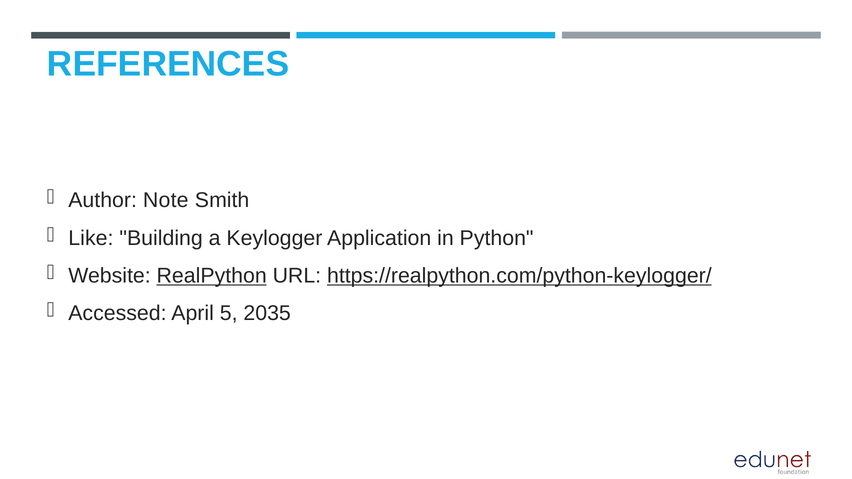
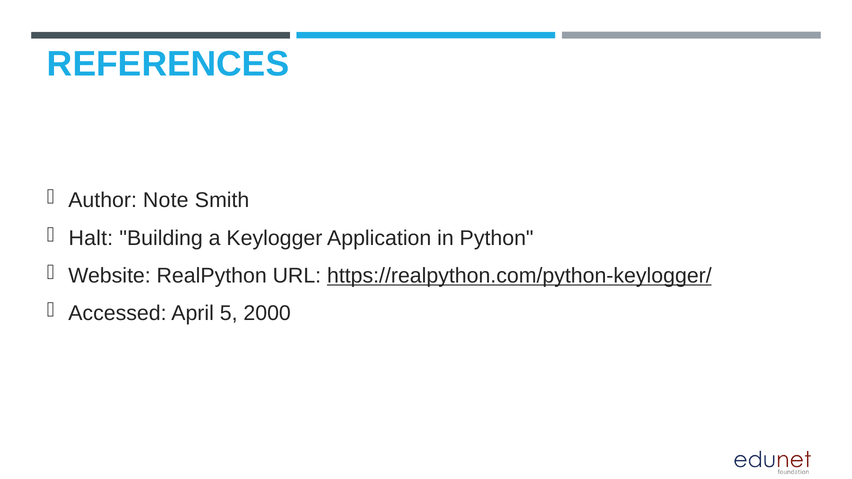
Like: Like -> Halt
RealPython underline: present -> none
2035: 2035 -> 2000
